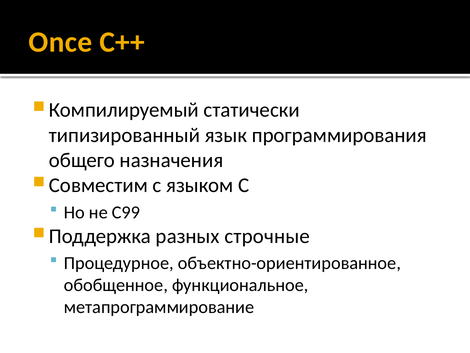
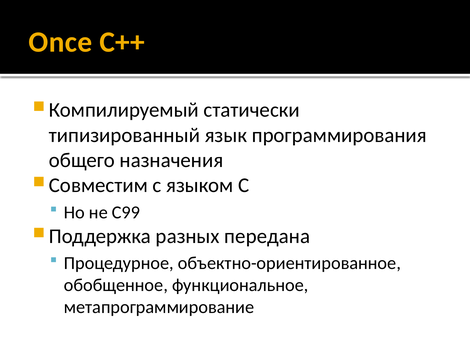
строчные: строчные -> передана
